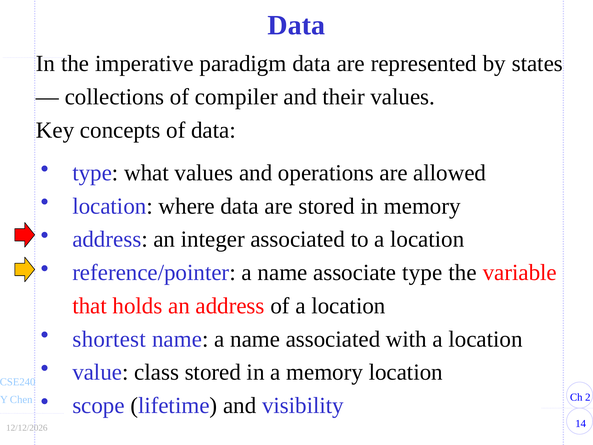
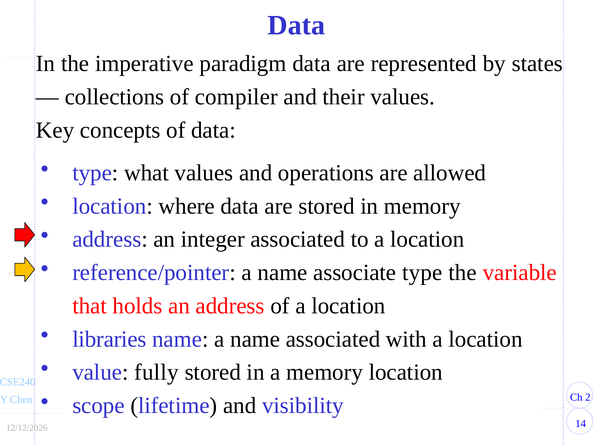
shortest: shortest -> libraries
class: class -> fully
